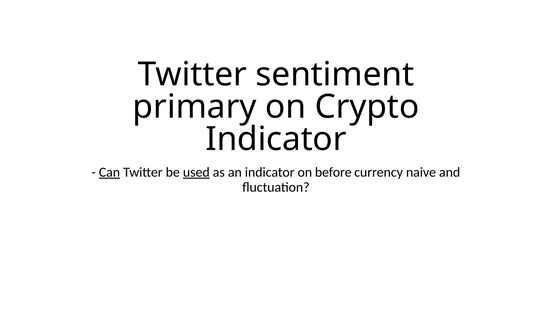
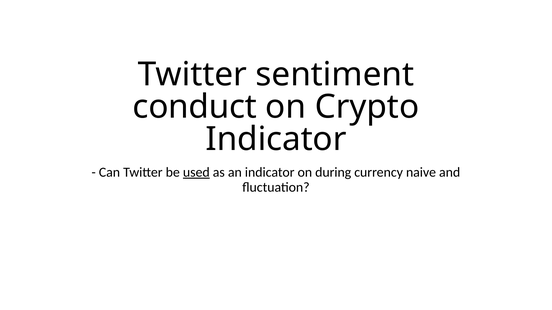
primary: primary -> conduct
Can underline: present -> none
before: before -> during
